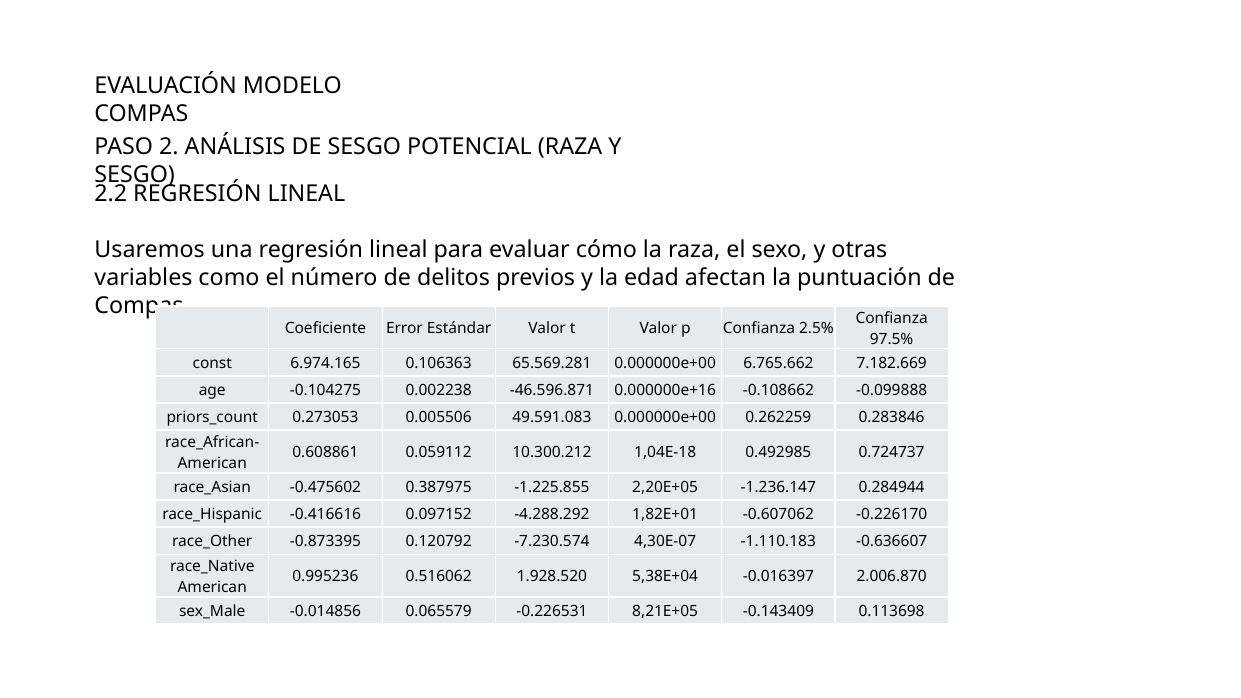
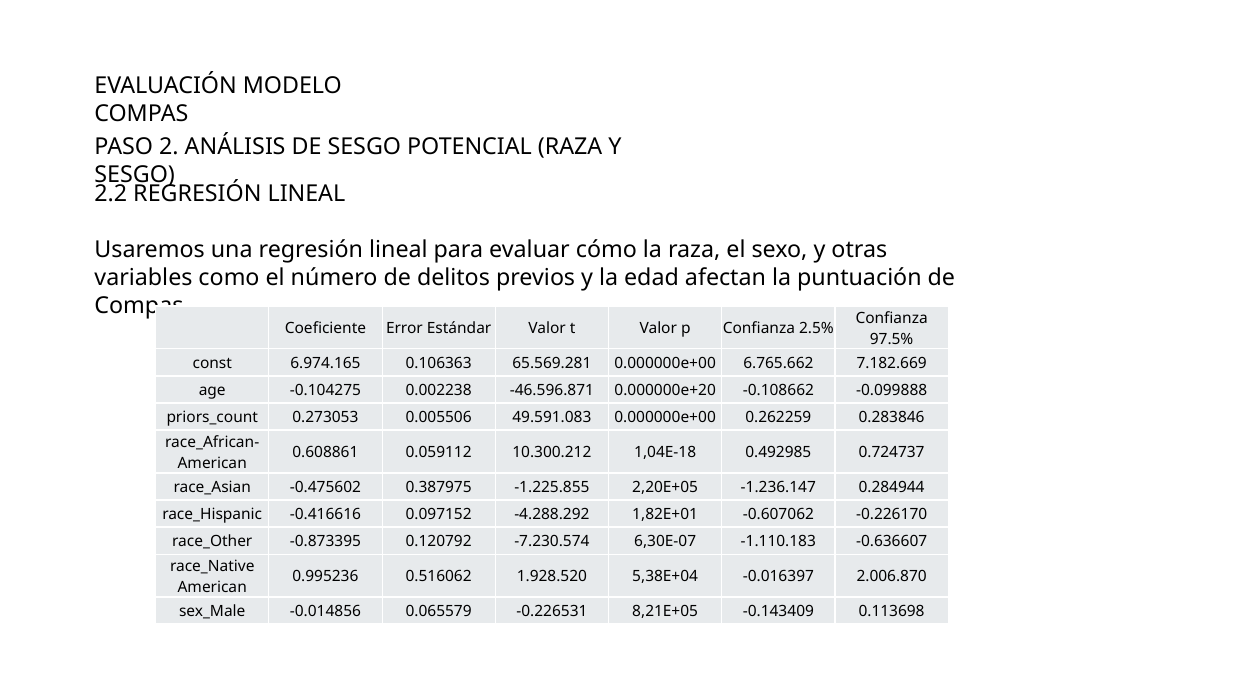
0.000000e+16: 0.000000e+16 -> 0.000000e+20
4,30E-07: 4,30E-07 -> 6,30E-07
